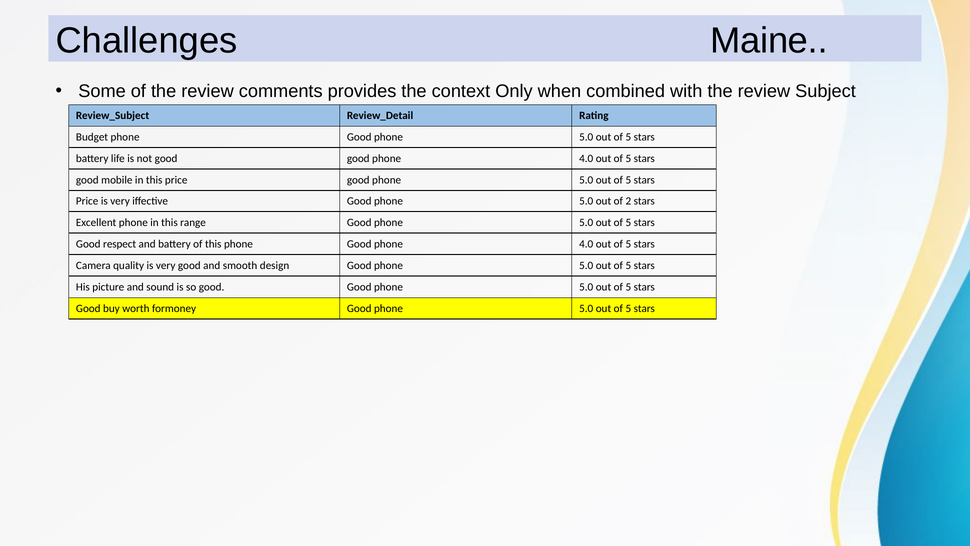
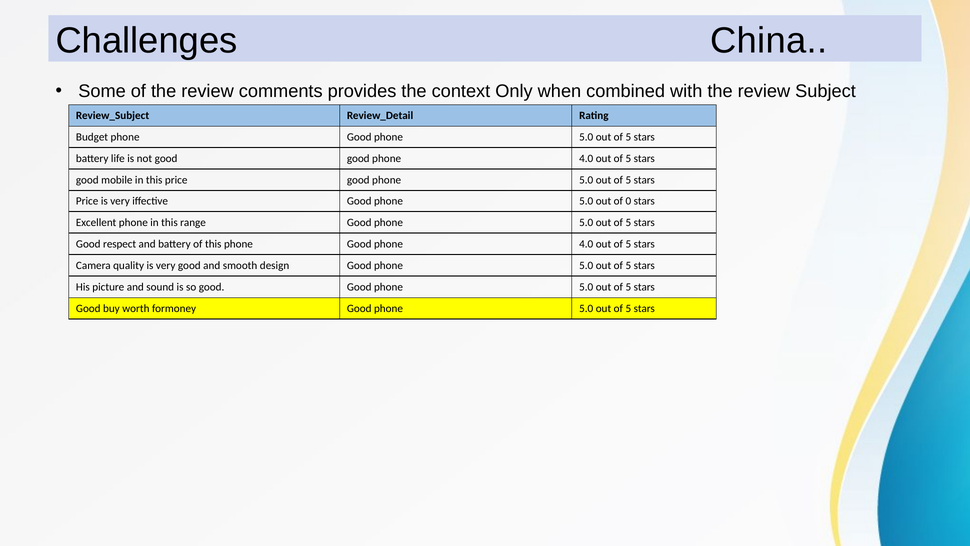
Maine: Maine -> China
2: 2 -> 0
